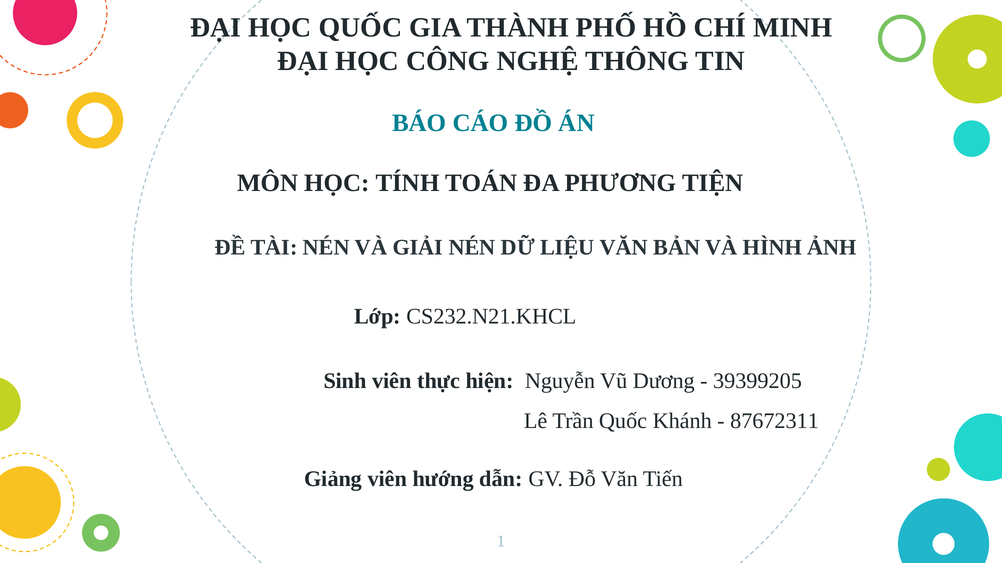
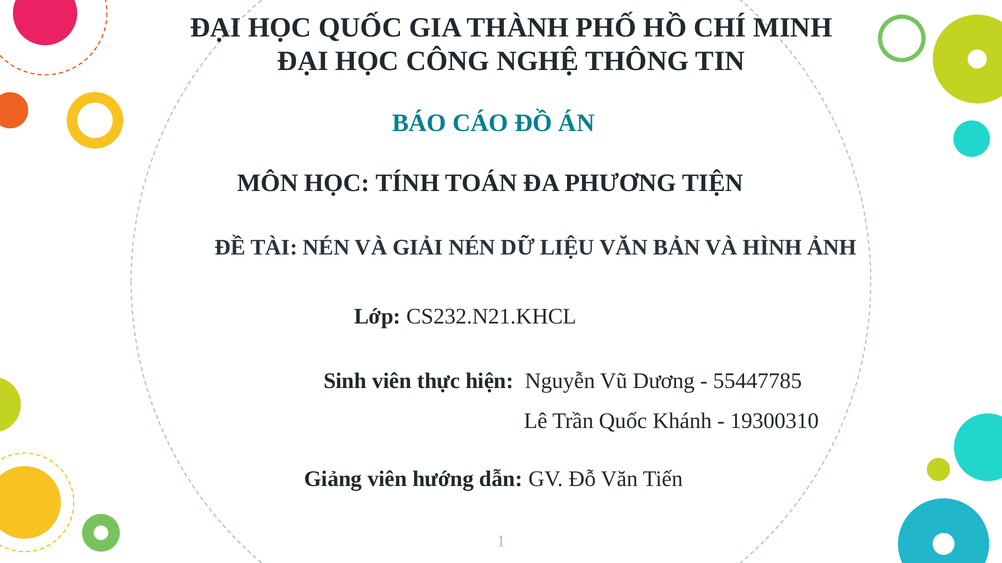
39399205: 39399205 -> 55447785
87672311: 87672311 -> 19300310
